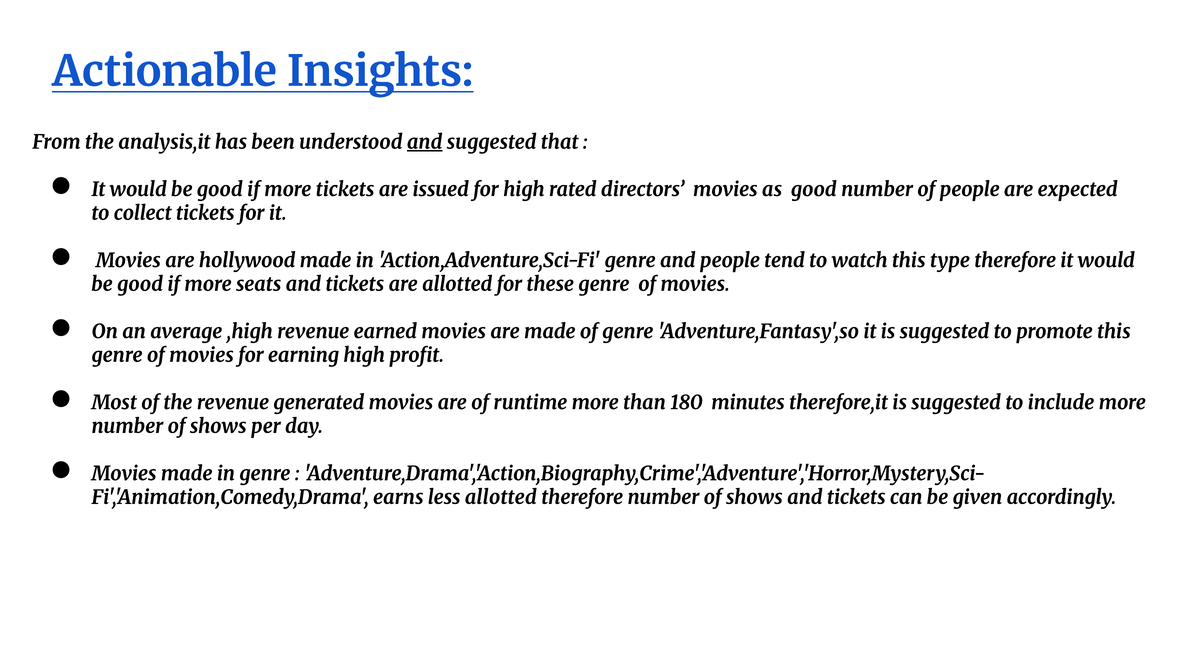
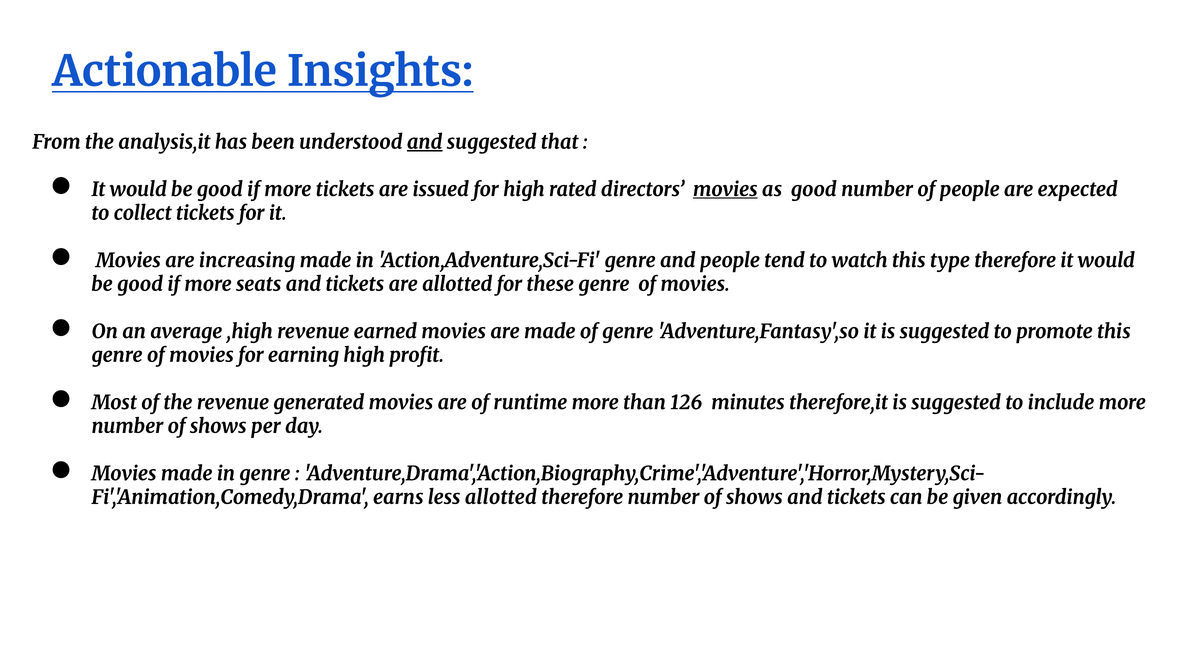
movies at (725, 190) underline: none -> present
hollywood: hollywood -> increasing
180: 180 -> 126
